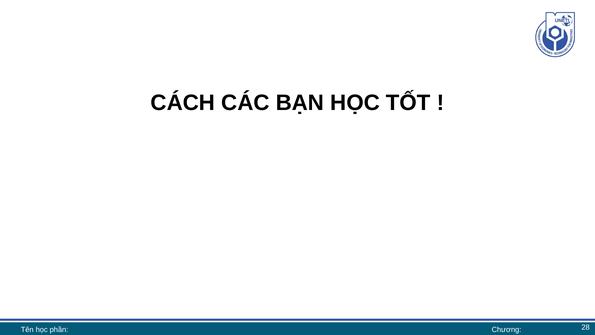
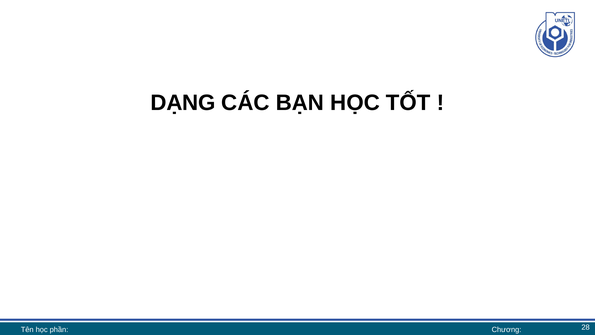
CÁCH: CÁCH -> DẠNG
